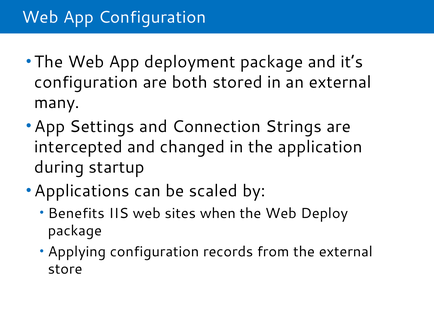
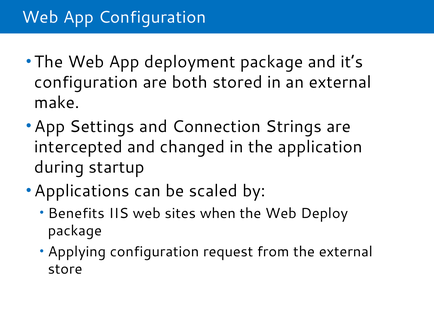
many: many -> make
records: records -> request
